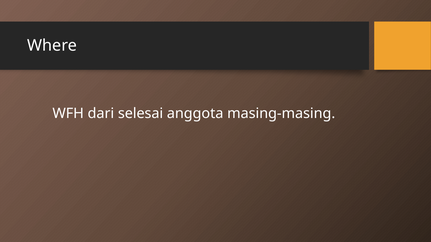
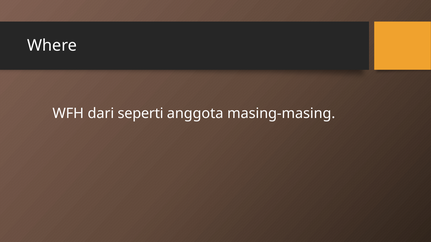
selesai: selesai -> seperti
